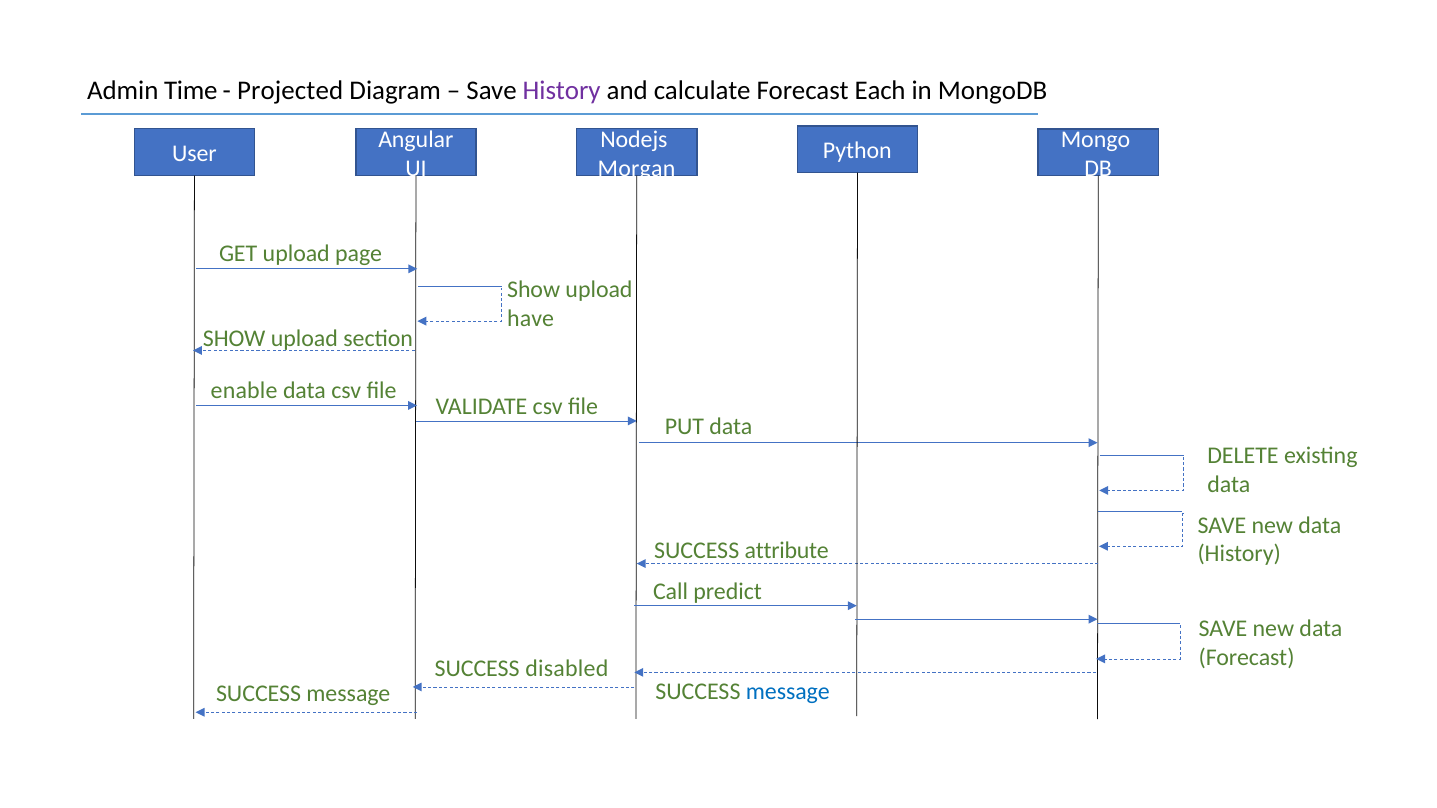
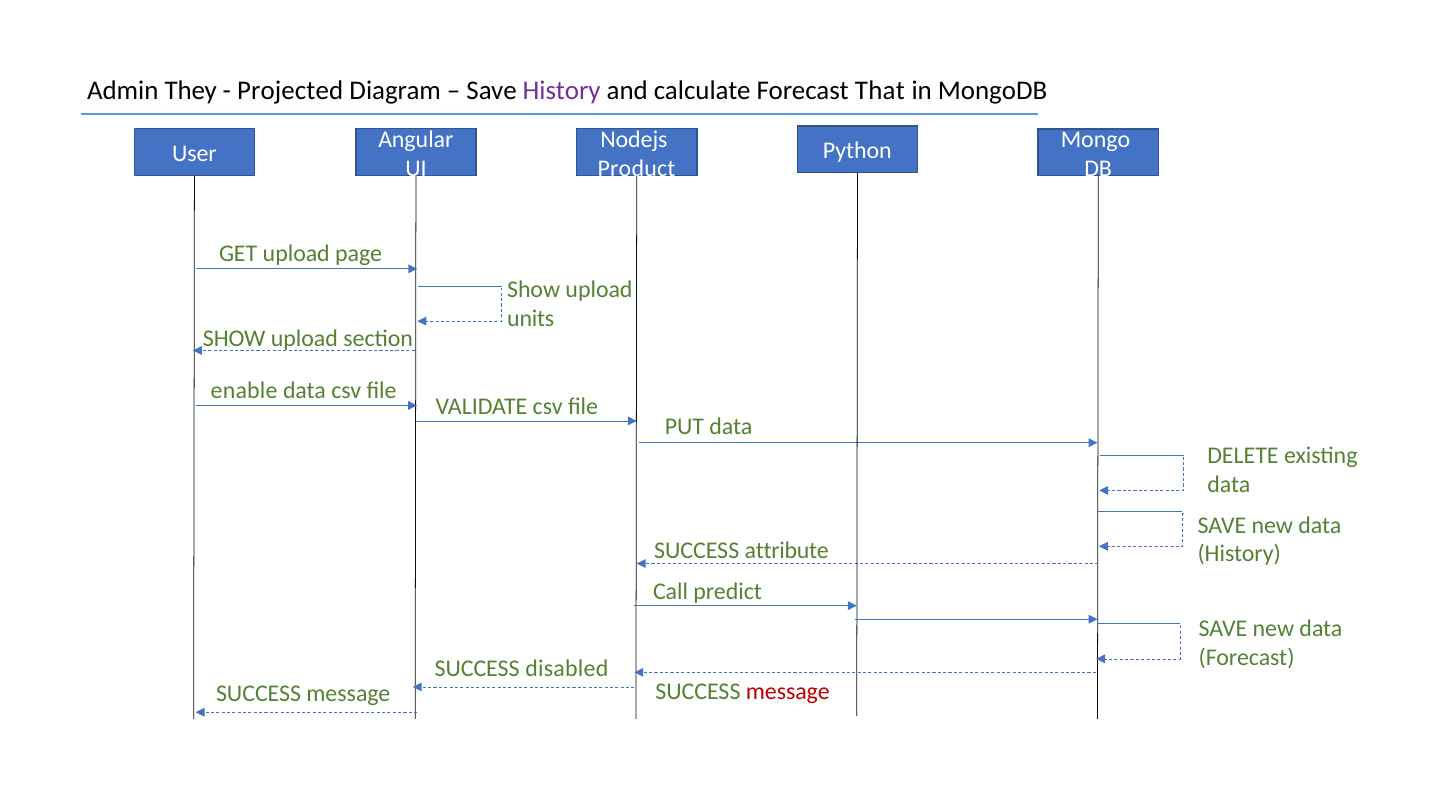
Time: Time -> They
Each: Each -> That
Morgan: Morgan -> Product
have: have -> units
message at (788, 692) colour: blue -> red
